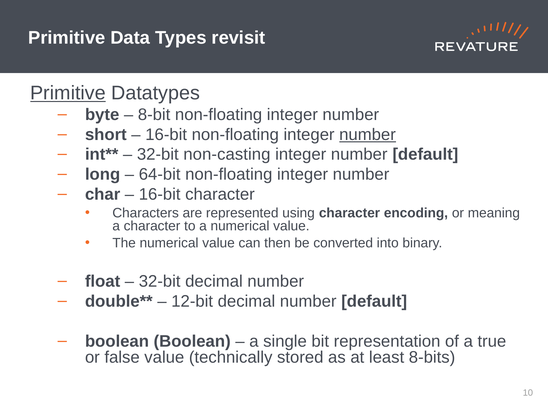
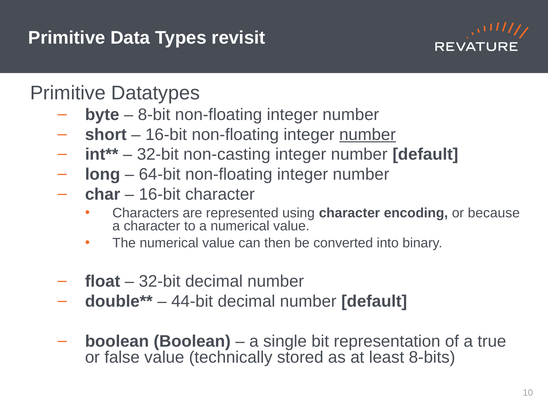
Primitive at (68, 93) underline: present -> none
meaning: meaning -> because
12-bit: 12-bit -> 44-bit
